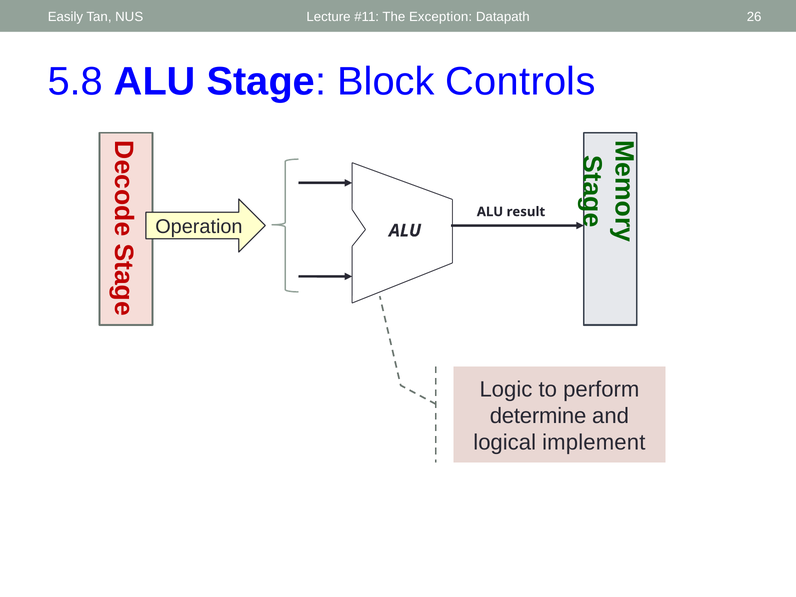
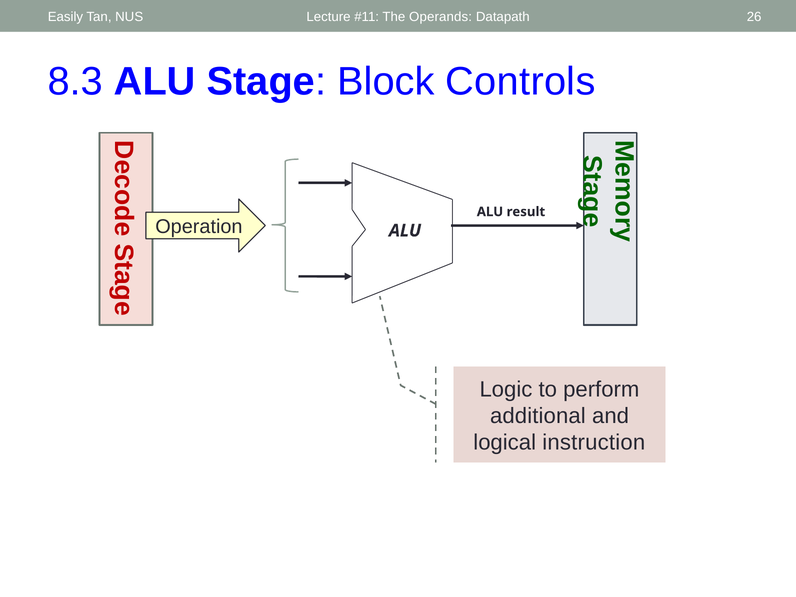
Exception: Exception -> Operands
5.8: 5.8 -> 8.3
determine: determine -> additional
implement: implement -> instruction
